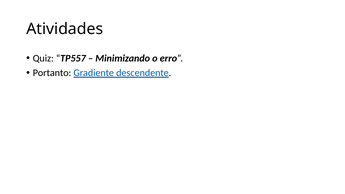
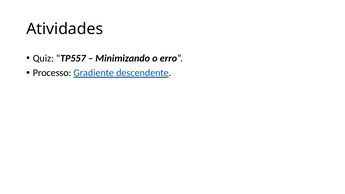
Portanto: Portanto -> Processo
